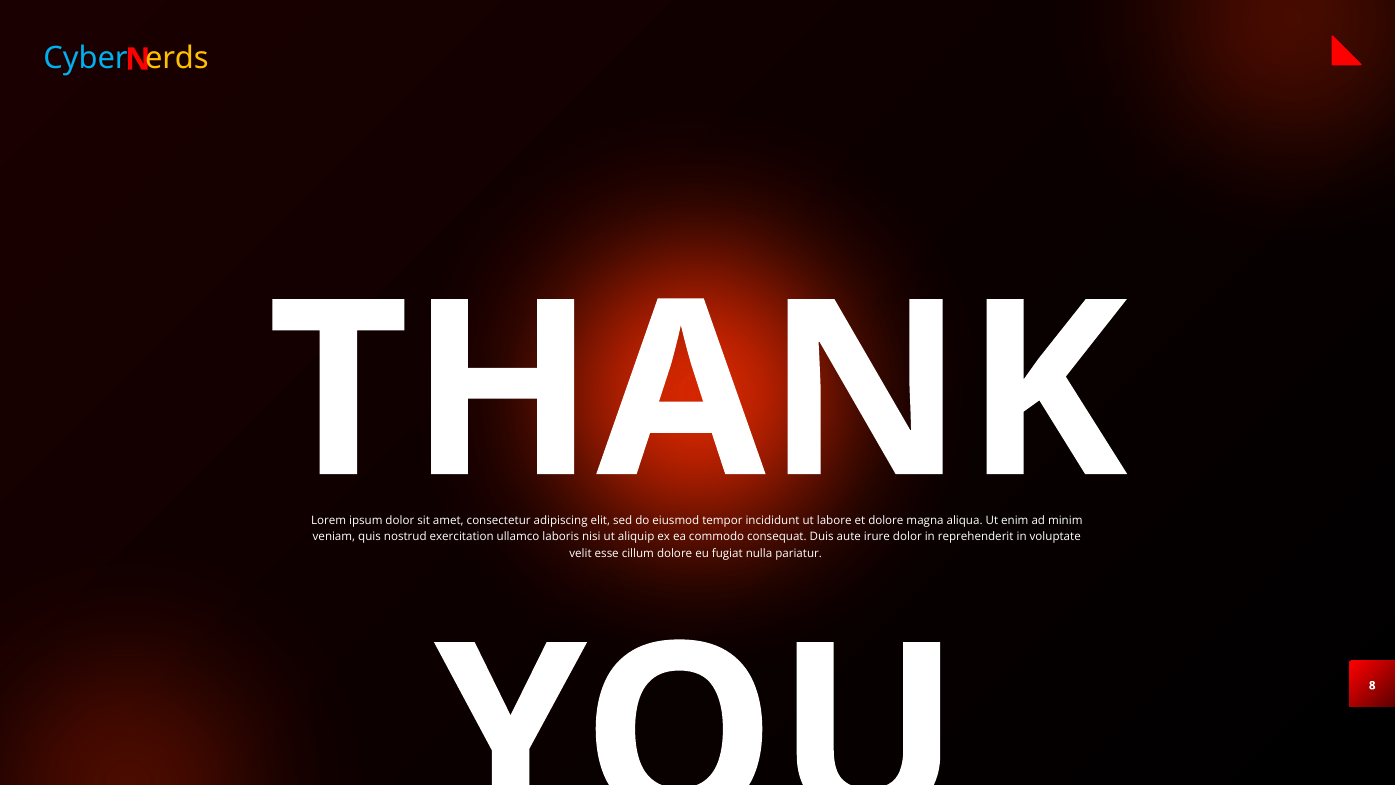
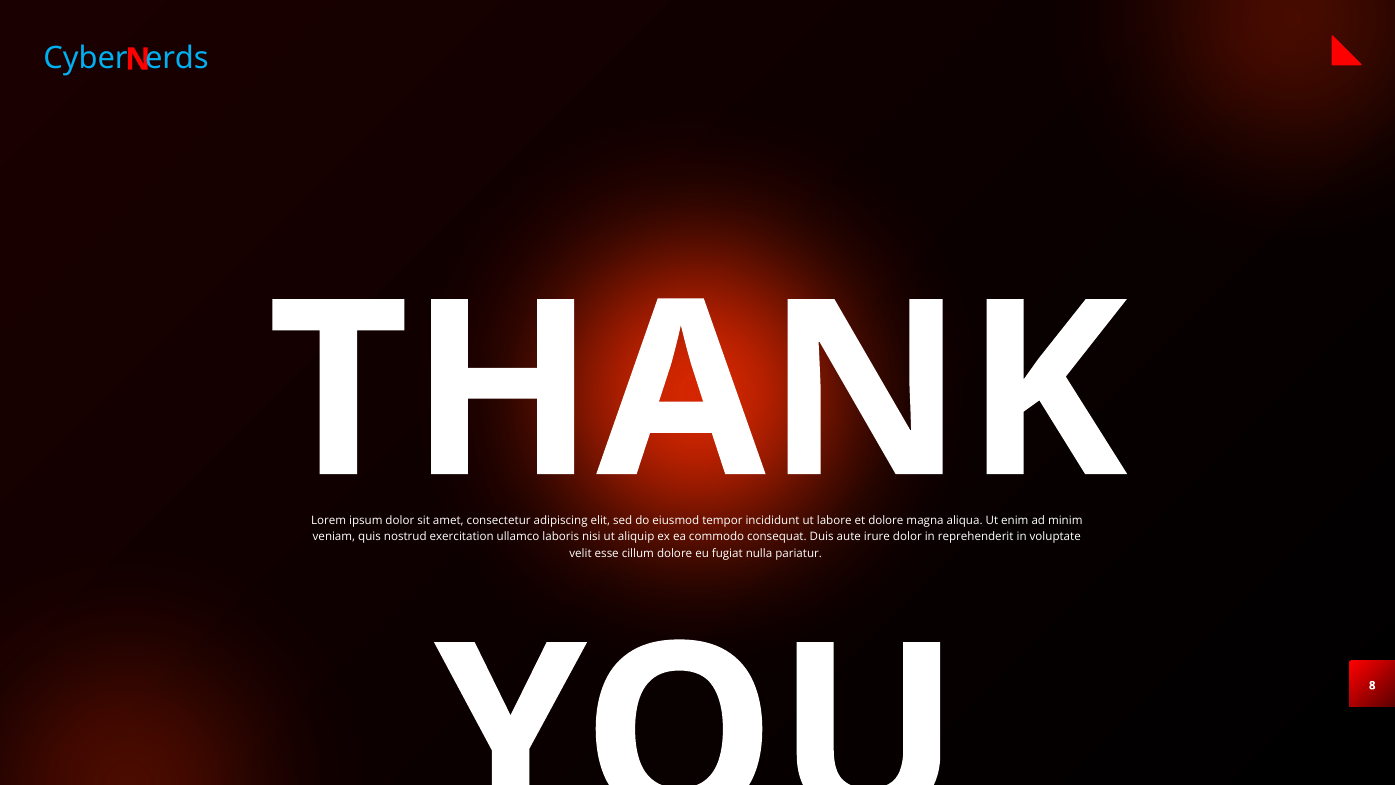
erds colour: yellow -> light blue
